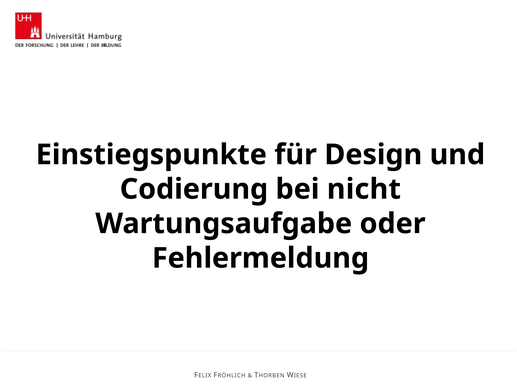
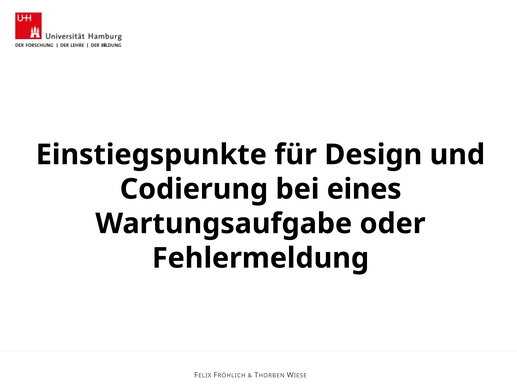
nicht: nicht -> eines
